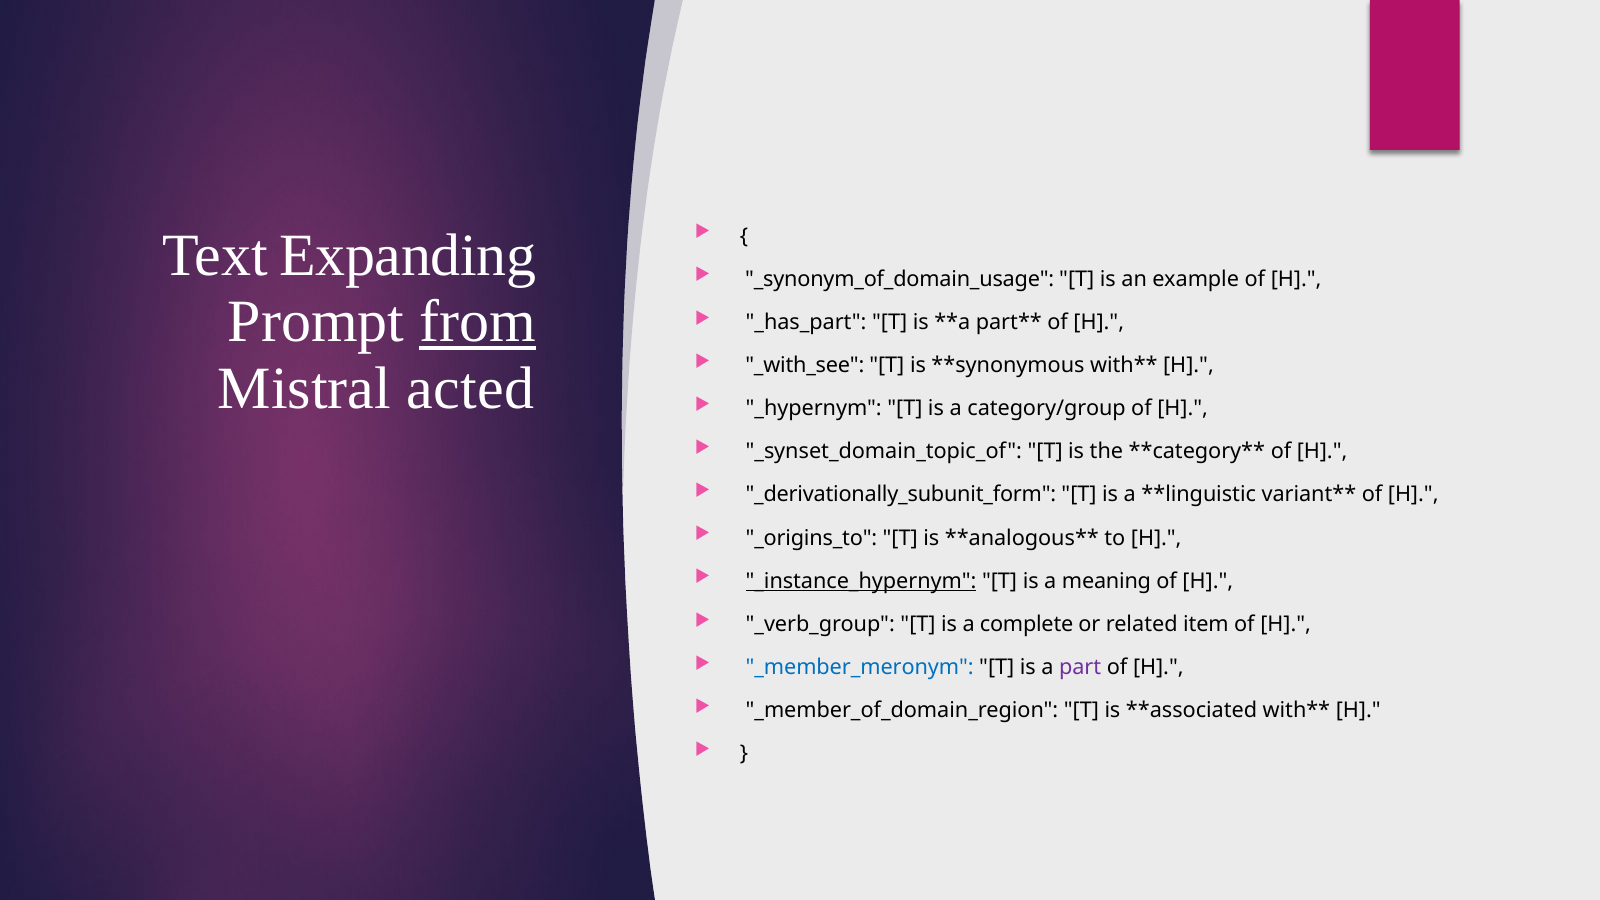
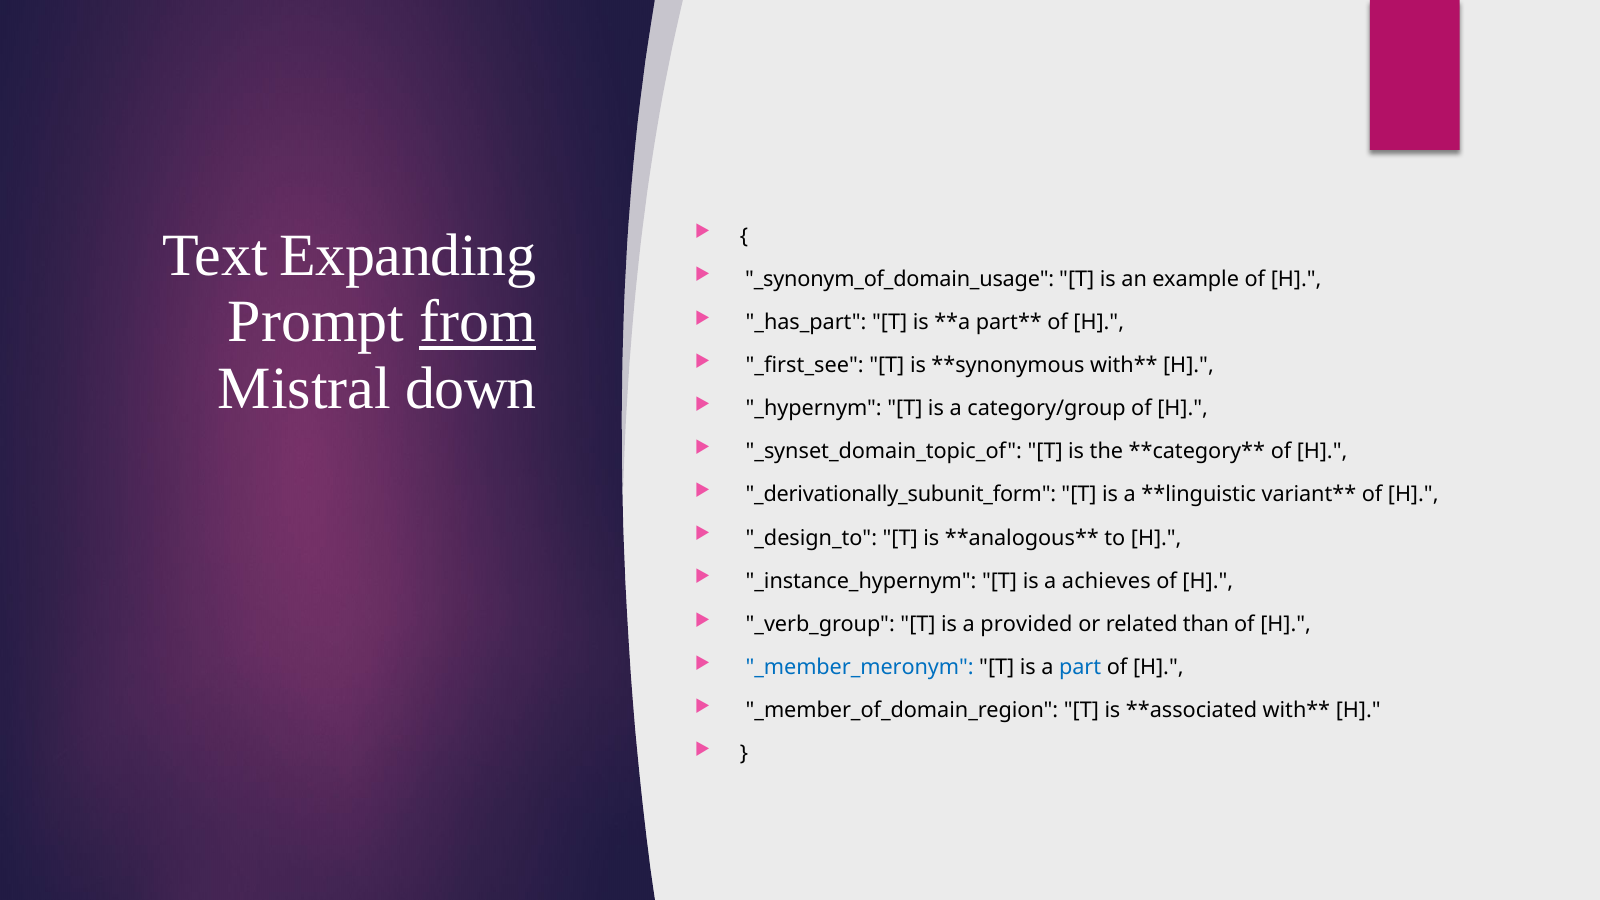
_with_see: _with_see -> _first_see
acted: acted -> down
_origins_to: _origins_to -> _design_to
_instance_hypernym underline: present -> none
meaning: meaning -> achieves
complete: complete -> provided
item: item -> than
part colour: purple -> blue
